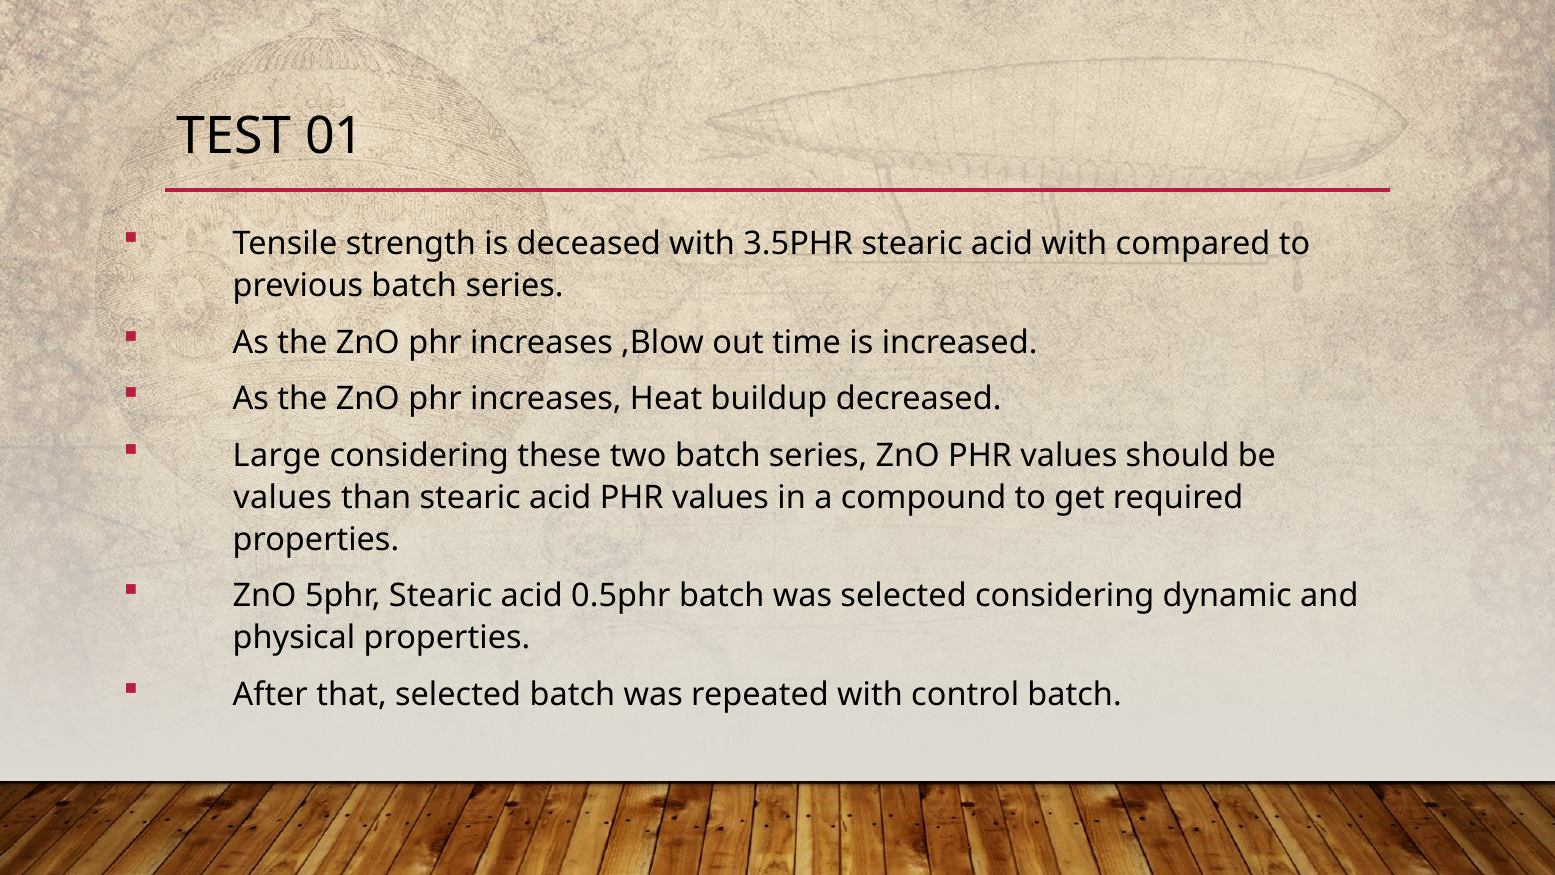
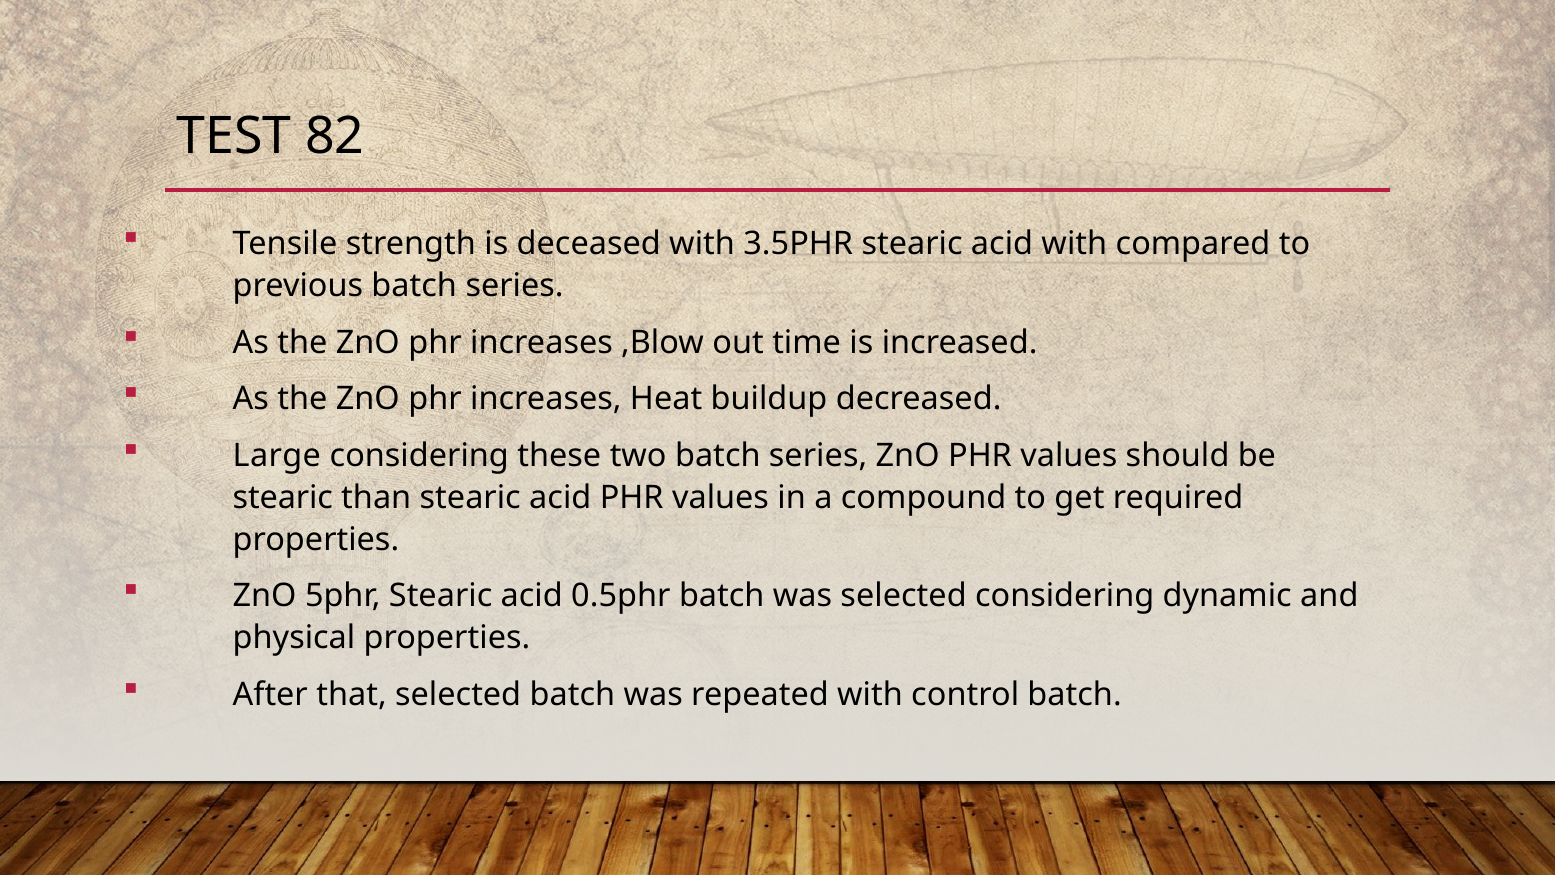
01: 01 -> 82
values at (283, 498): values -> stearic
